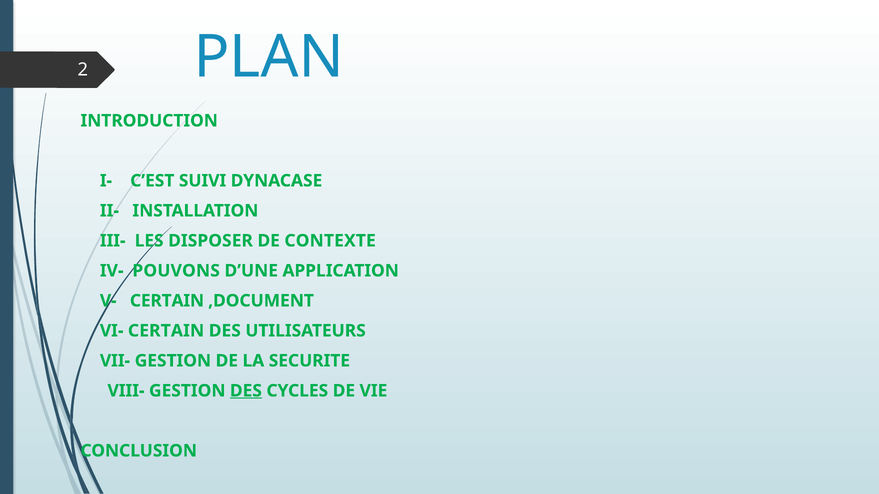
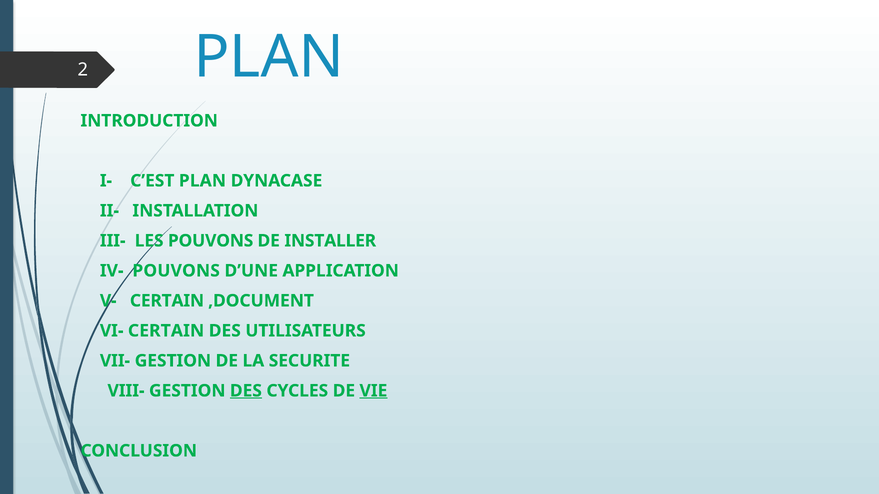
C’EST SUIVI: SUIVI -> PLAN
LES DISPOSER: DISPOSER -> POUVONS
CONTEXTE: CONTEXTE -> INSTALLER
VIE underline: none -> present
